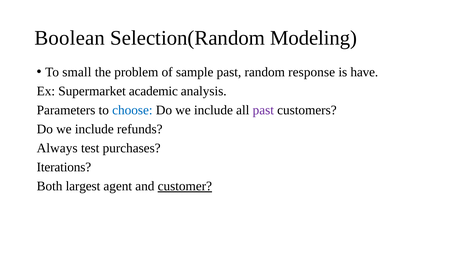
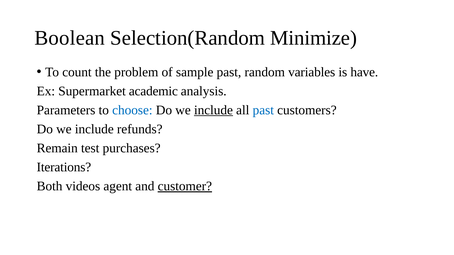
Modeling: Modeling -> Minimize
small: small -> count
response: response -> variables
include at (213, 110) underline: none -> present
past at (263, 110) colour: purple -> blue
Always: Always -> Remain
largest: largest -> videos
